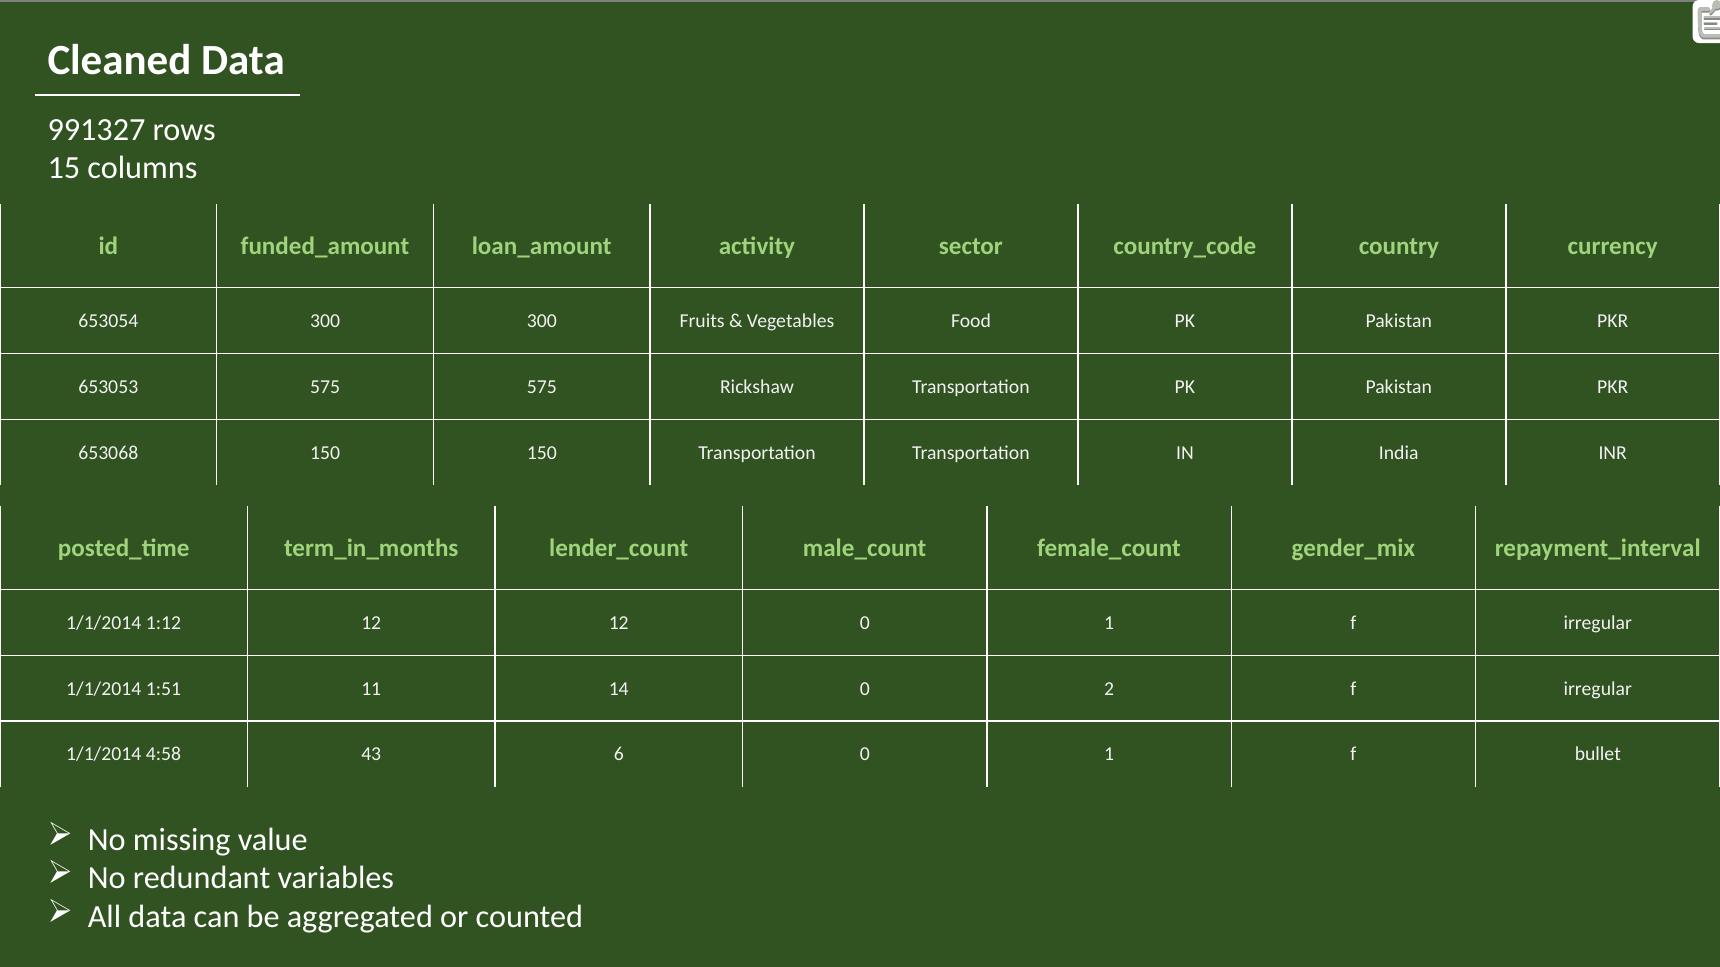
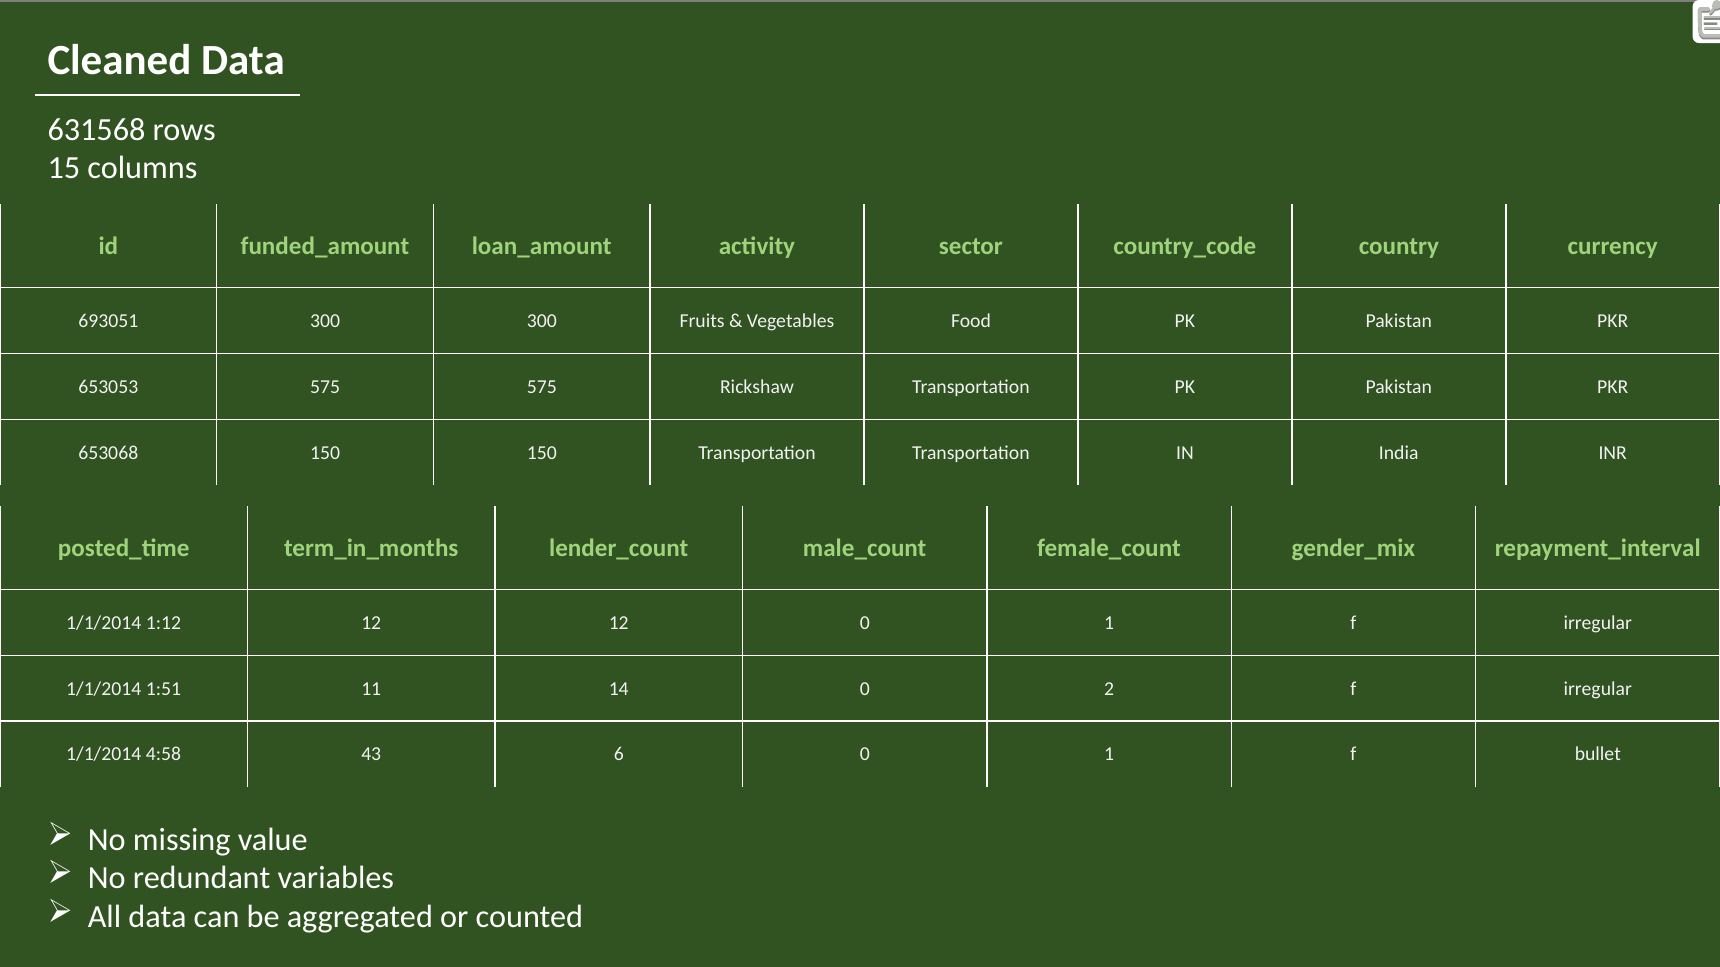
991327: 991327 -> 631568
653054: 653054 -> 693051
